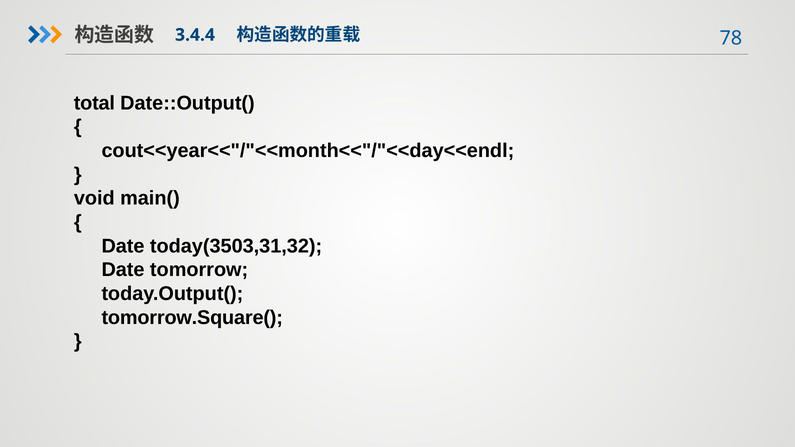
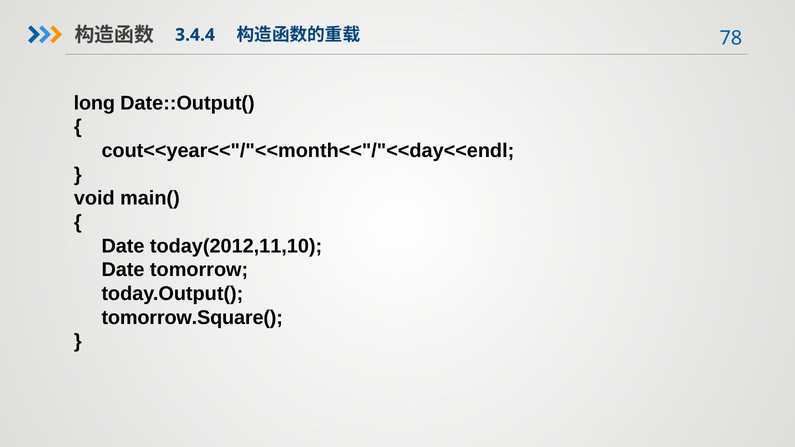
total: total -> long
today(3503,31,32: today(3503,31,32 -> today(2012,11,10
